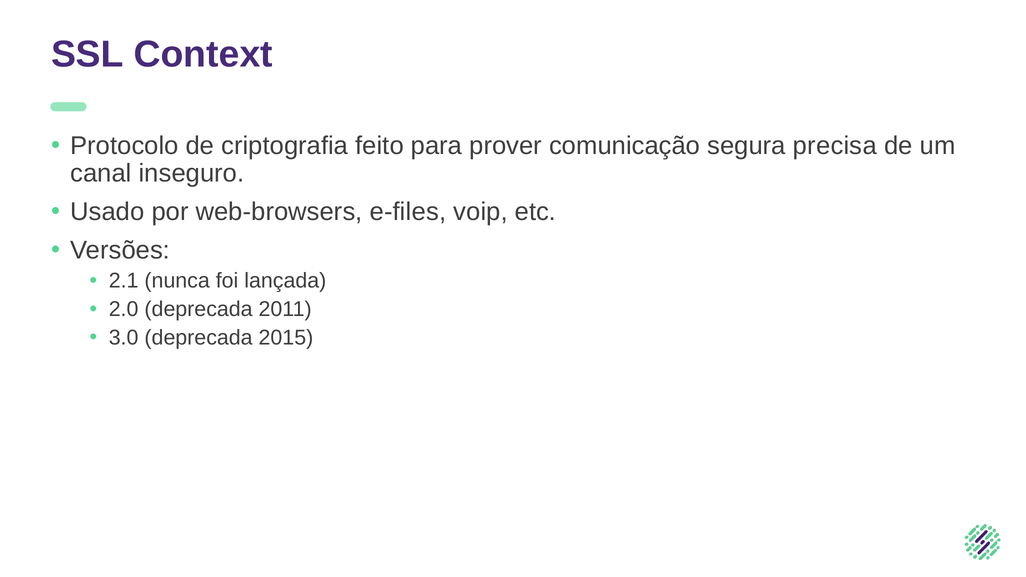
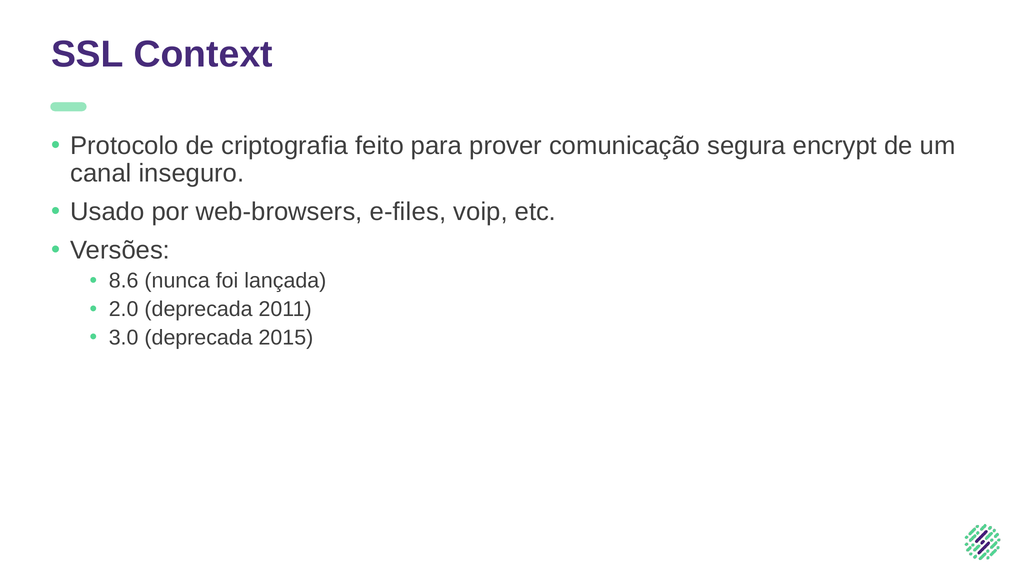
precisa: precisa -> encrypt
2.1: 2.1 -> 8.6
